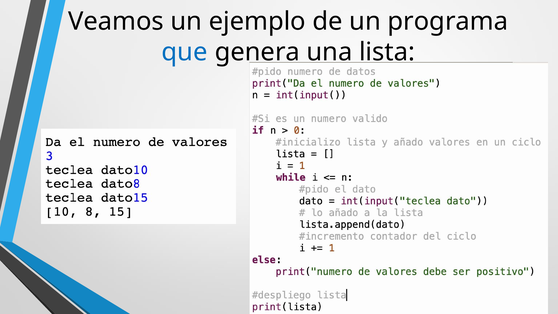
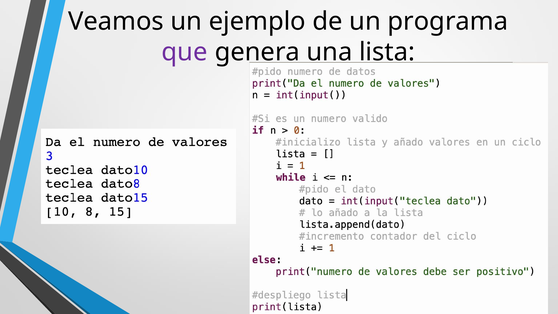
que colour: blue -> purple
